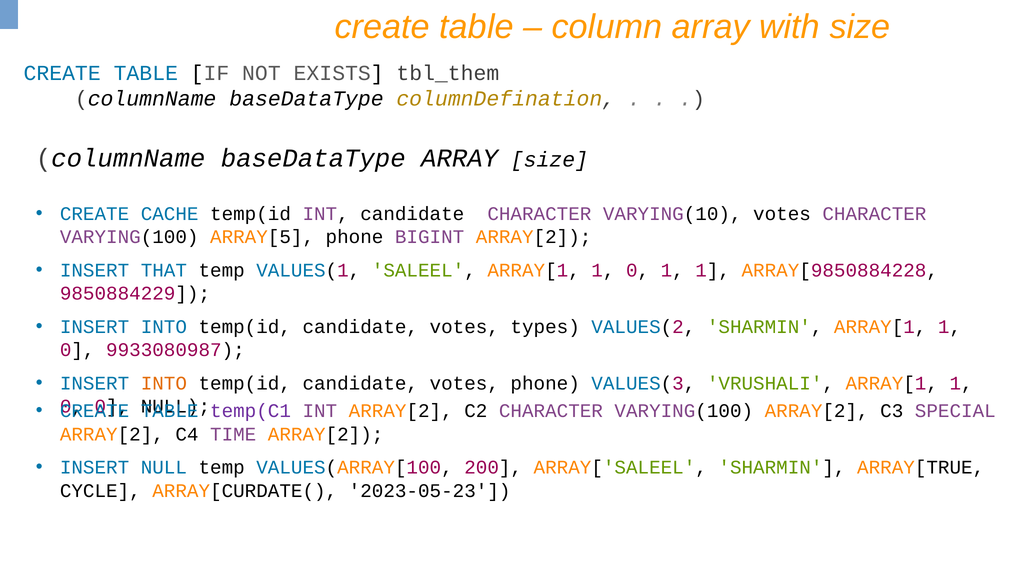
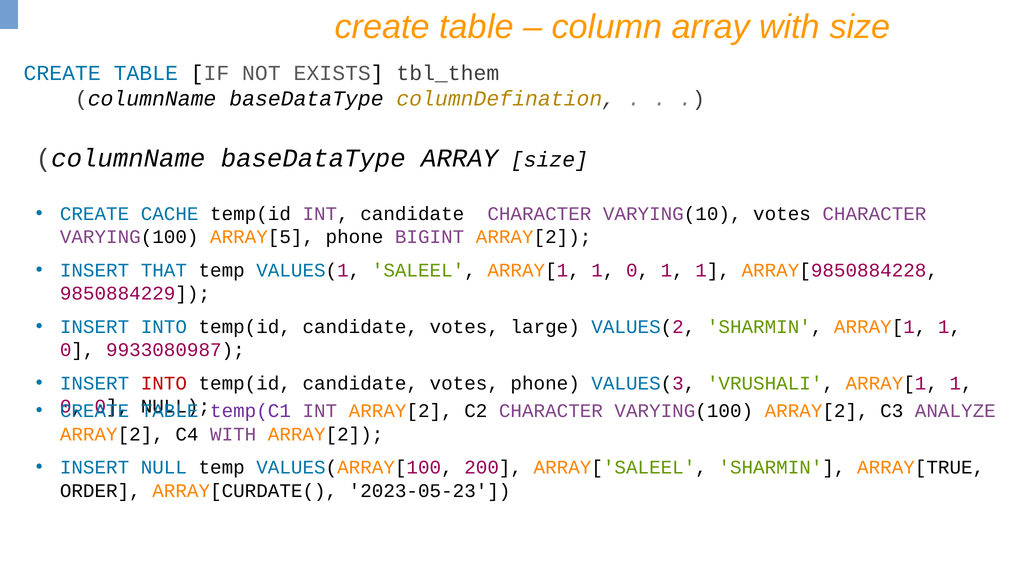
types: types -> large
INTO at (164, 383) colour: orange -> red
SPECIAL: SPECIAL -> ANALYZE
C4 TIME: TIME -> WITH
CYCLE: CYCLE -> ORDER
